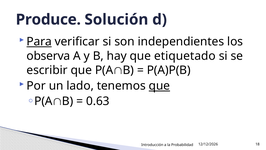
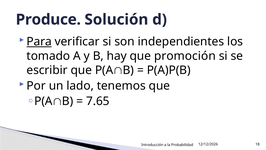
observa: observa -> tomado
etiquetado: etiquetado -> promoción
que at (159, 86) underline: present -> none
0.63: 0.63 -> 7.65
